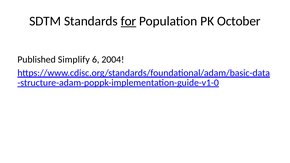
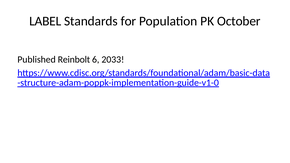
SDTM: SDTM -> LABEL
for underline: present -> none
Simplify: Simplify -> Reinbolt
2004: 2004 -> 2033
